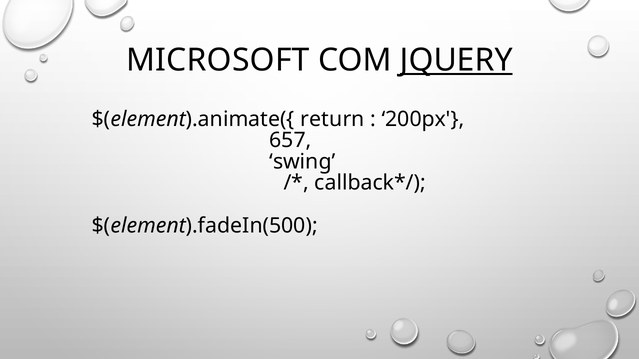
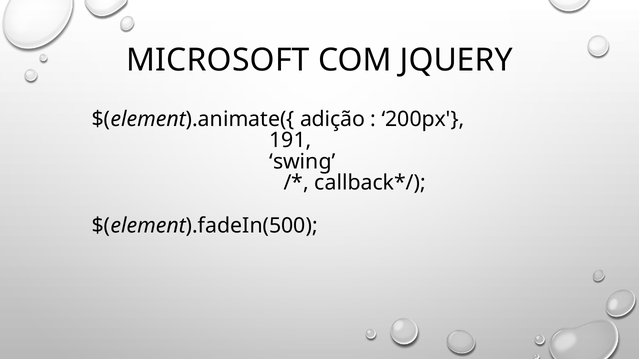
JQUERY underline: present -> none
return: return -> adição
657: 657 -> 191
